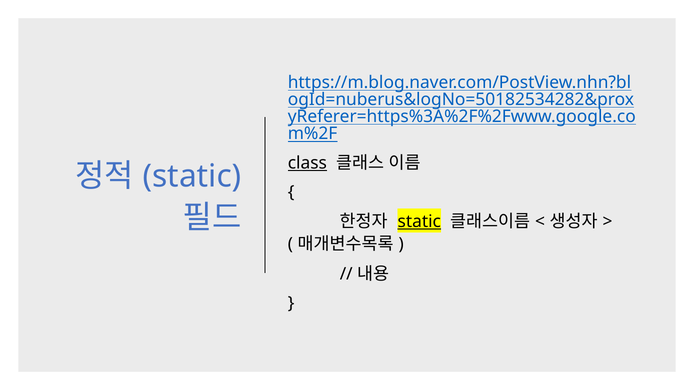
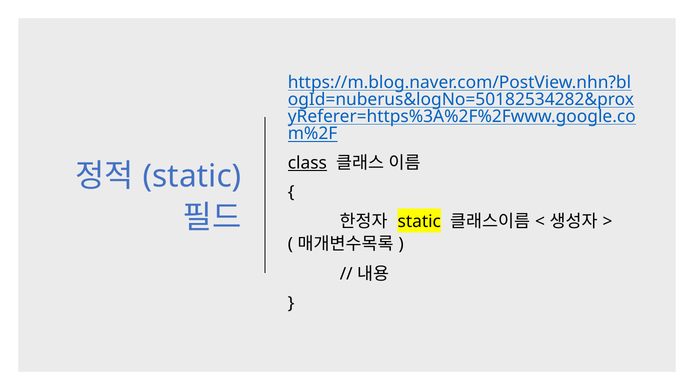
static at (419, 222) underline: present -> none
